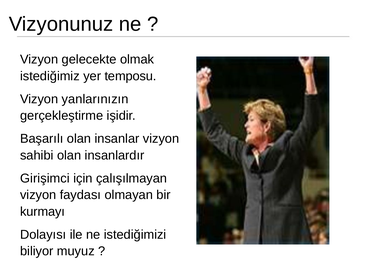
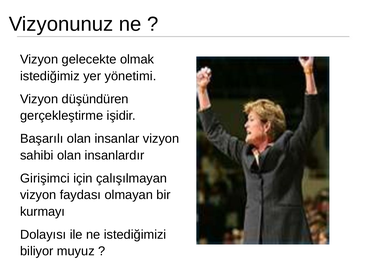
temposu: temposu -> yönetimi
yanlarınızın: yanlarınızın -> düşündüren
